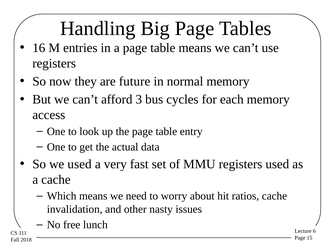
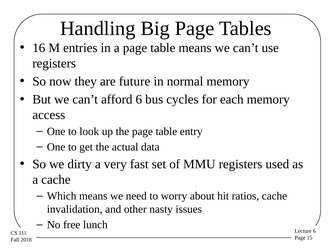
afford 3: 3 -> 6
we used: used -> dirty
